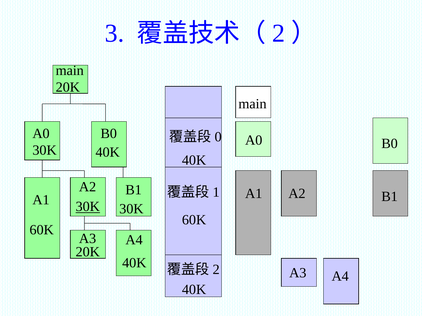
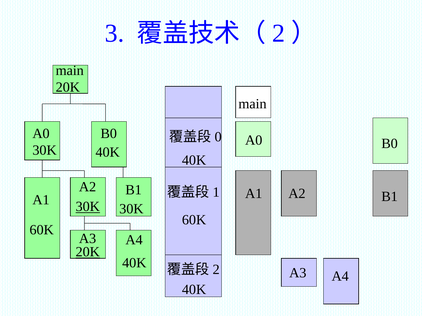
20K at (88, 252) underline: none -> present
